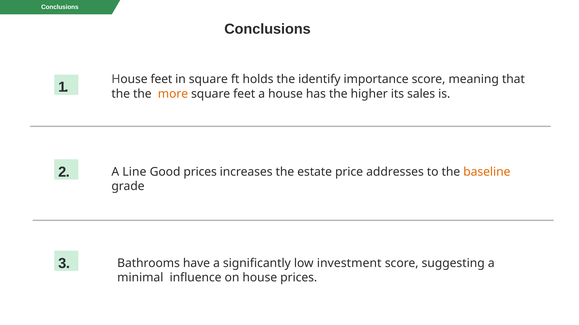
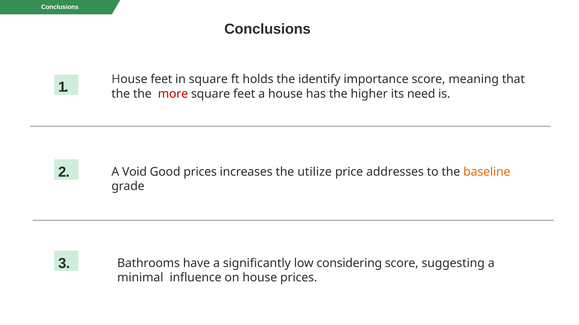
more colour: orange -> red
sales: sales -> need
Line: Line -> Void
estate: estate -> utilize
investment: investment -> considering
